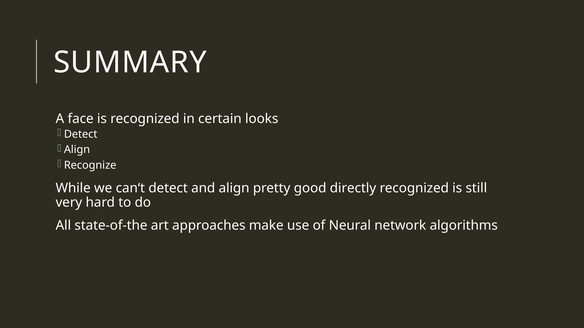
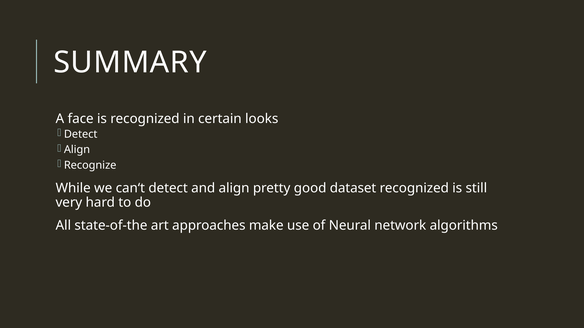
directly: directly -> dataset
